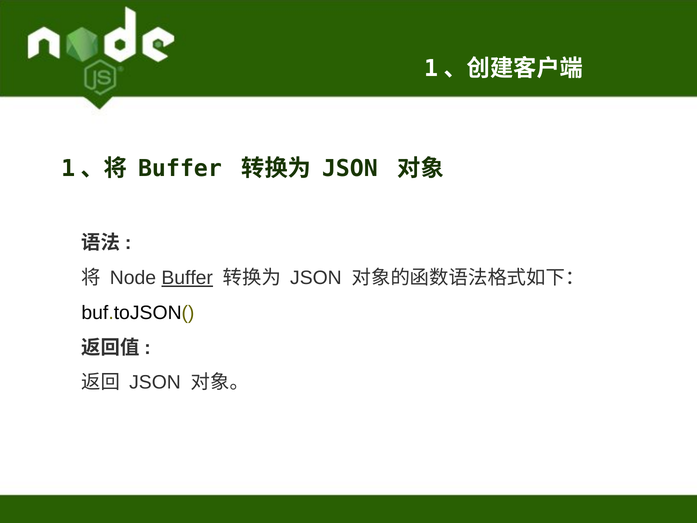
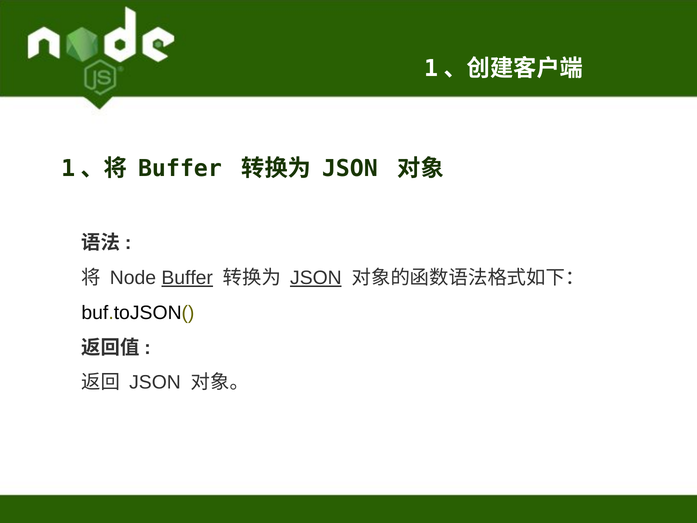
JSON at (316, 278) underline: none -> present
